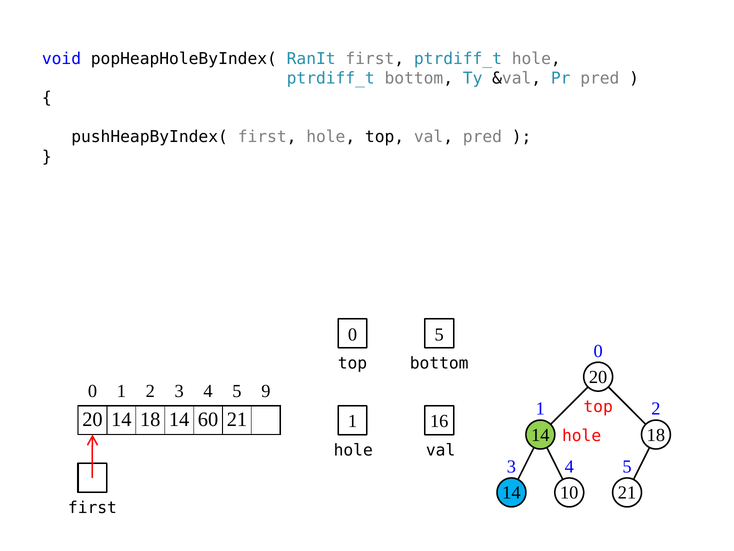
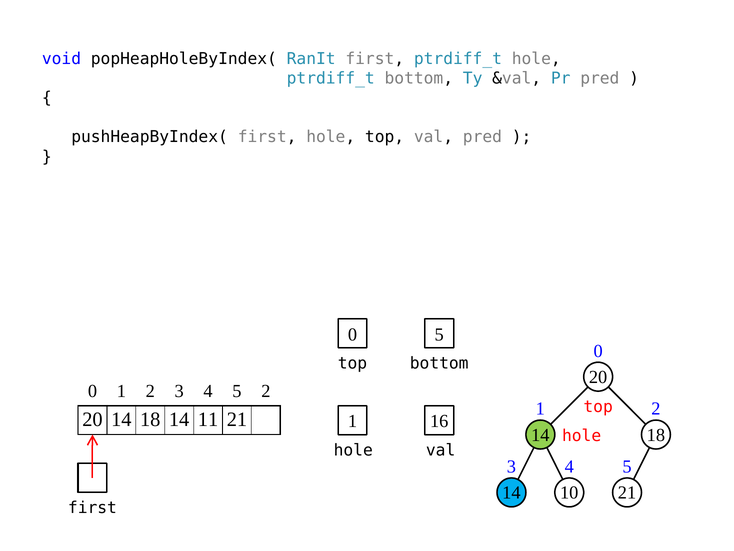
5 9: 9 -> 2
60: 60 -> 11
